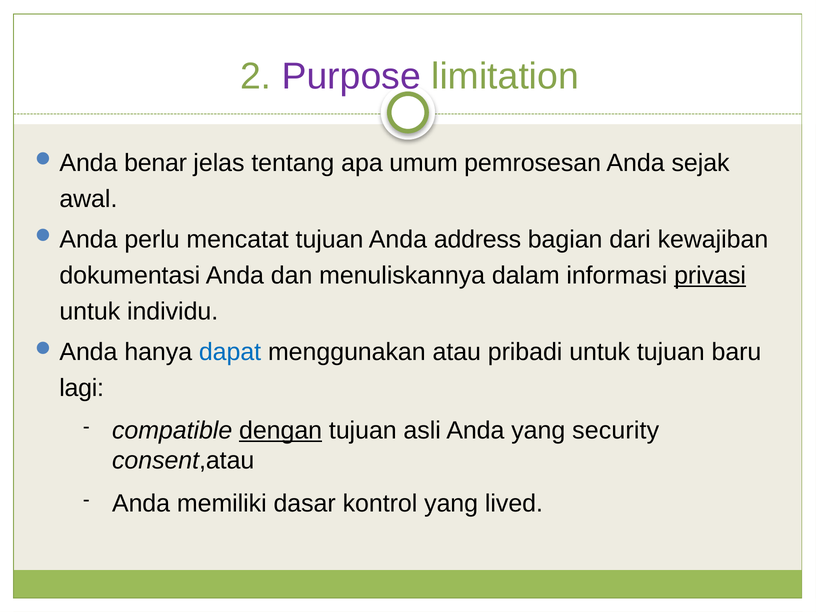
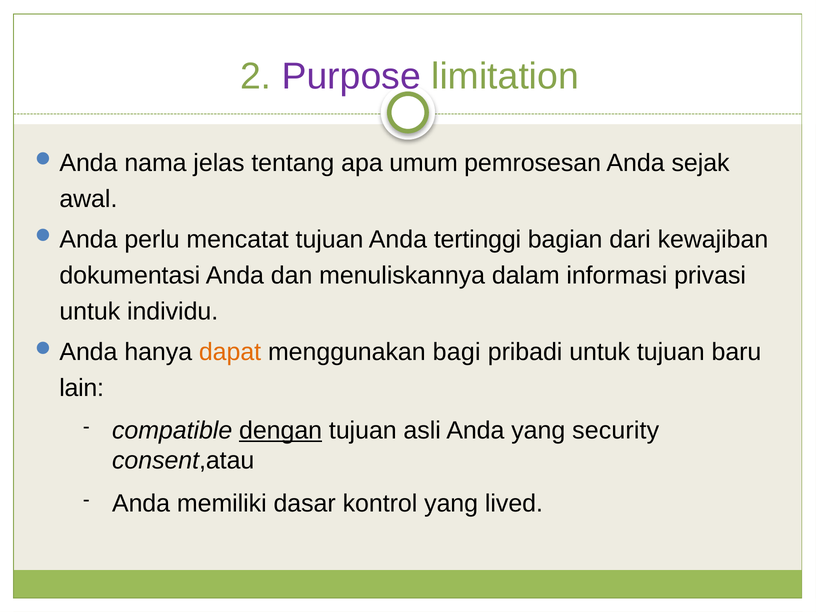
benar: benar -> nama
address: address -> tertinggi
privasi underline: present -> none
dapat colour: blue -> orange
atau: atau -> bagi
lagi: lagi -> lain
